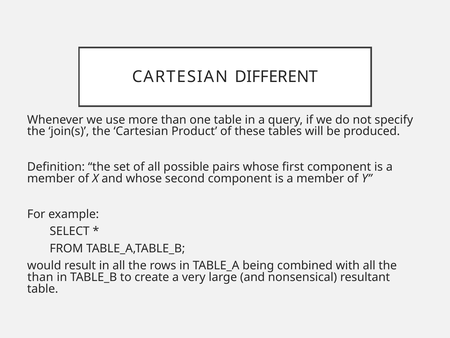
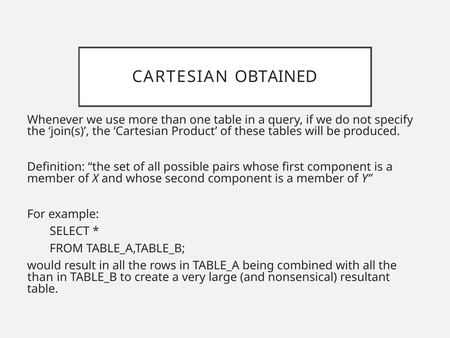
DIFFERENT: DIFFERENT -> OBTAINED
